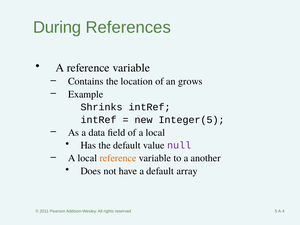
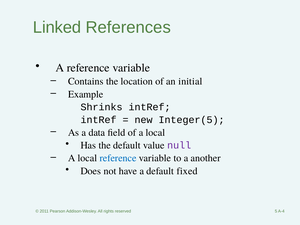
During: During -> Linked
grows: grows -> initial
reference at (118, 158) colour: orange -> blue
array: array -> fixed
